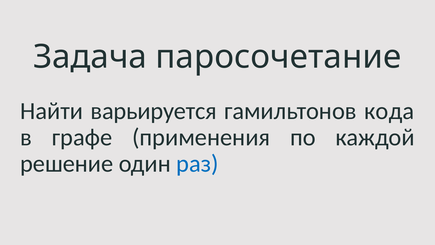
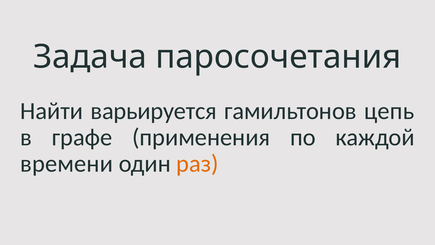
паросочетание: паросочетание -> паросочетания
кода: кода -> цепь
решение: решение -> времени
раз colour: blue -> orange
